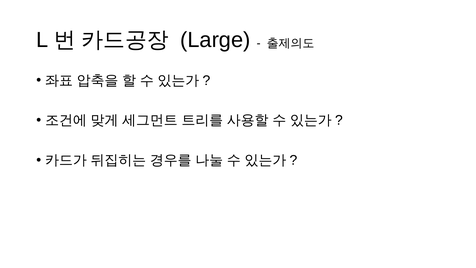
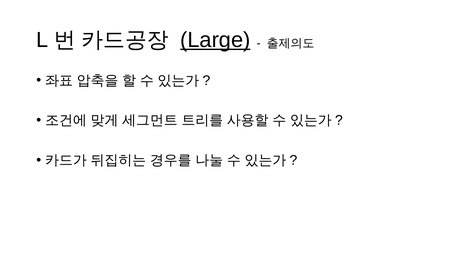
Large underline: none -> present
